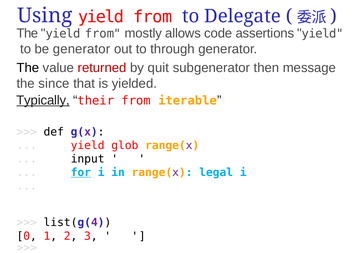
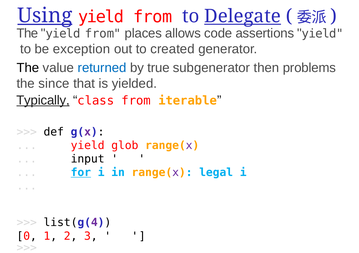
Using underline: none -> present
Delegate underline: none -> present
mostly: mostly -> places
be generator: generator -> exception
through: through -> created
returned colour: red -> blue
quit: quit -> true
message: message -> problems
their: their -> class
